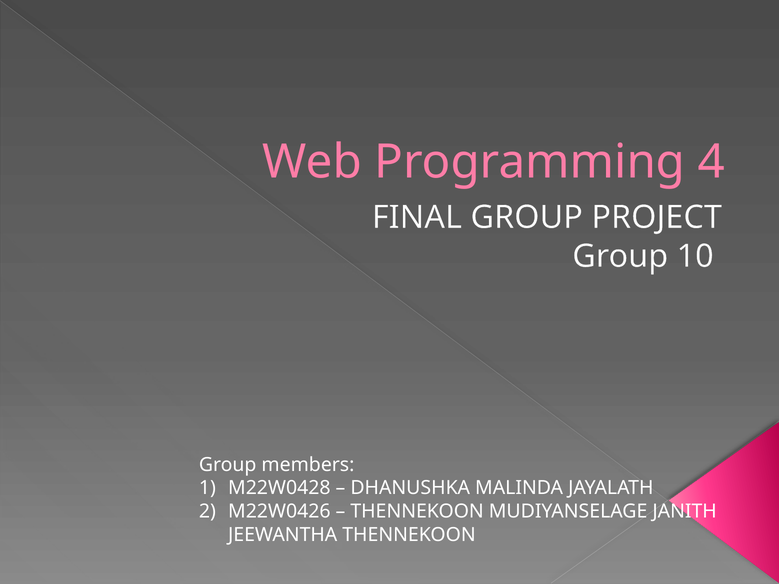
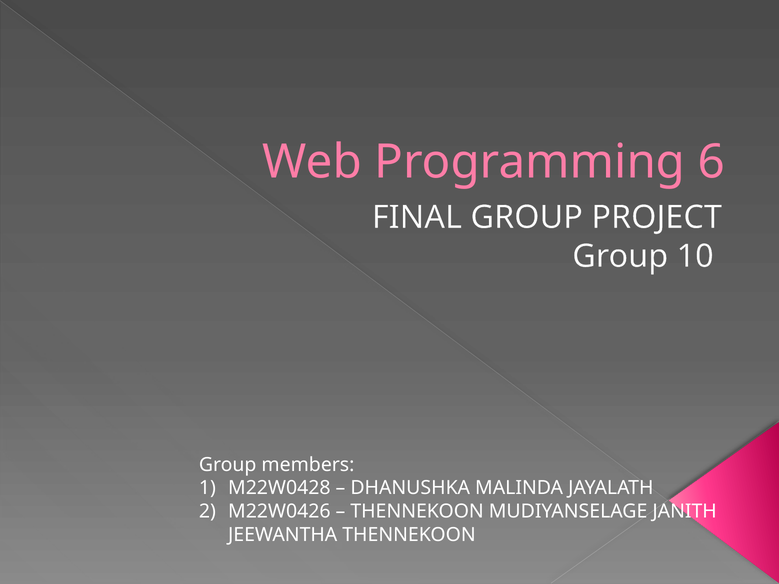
4: 4 -> 6
